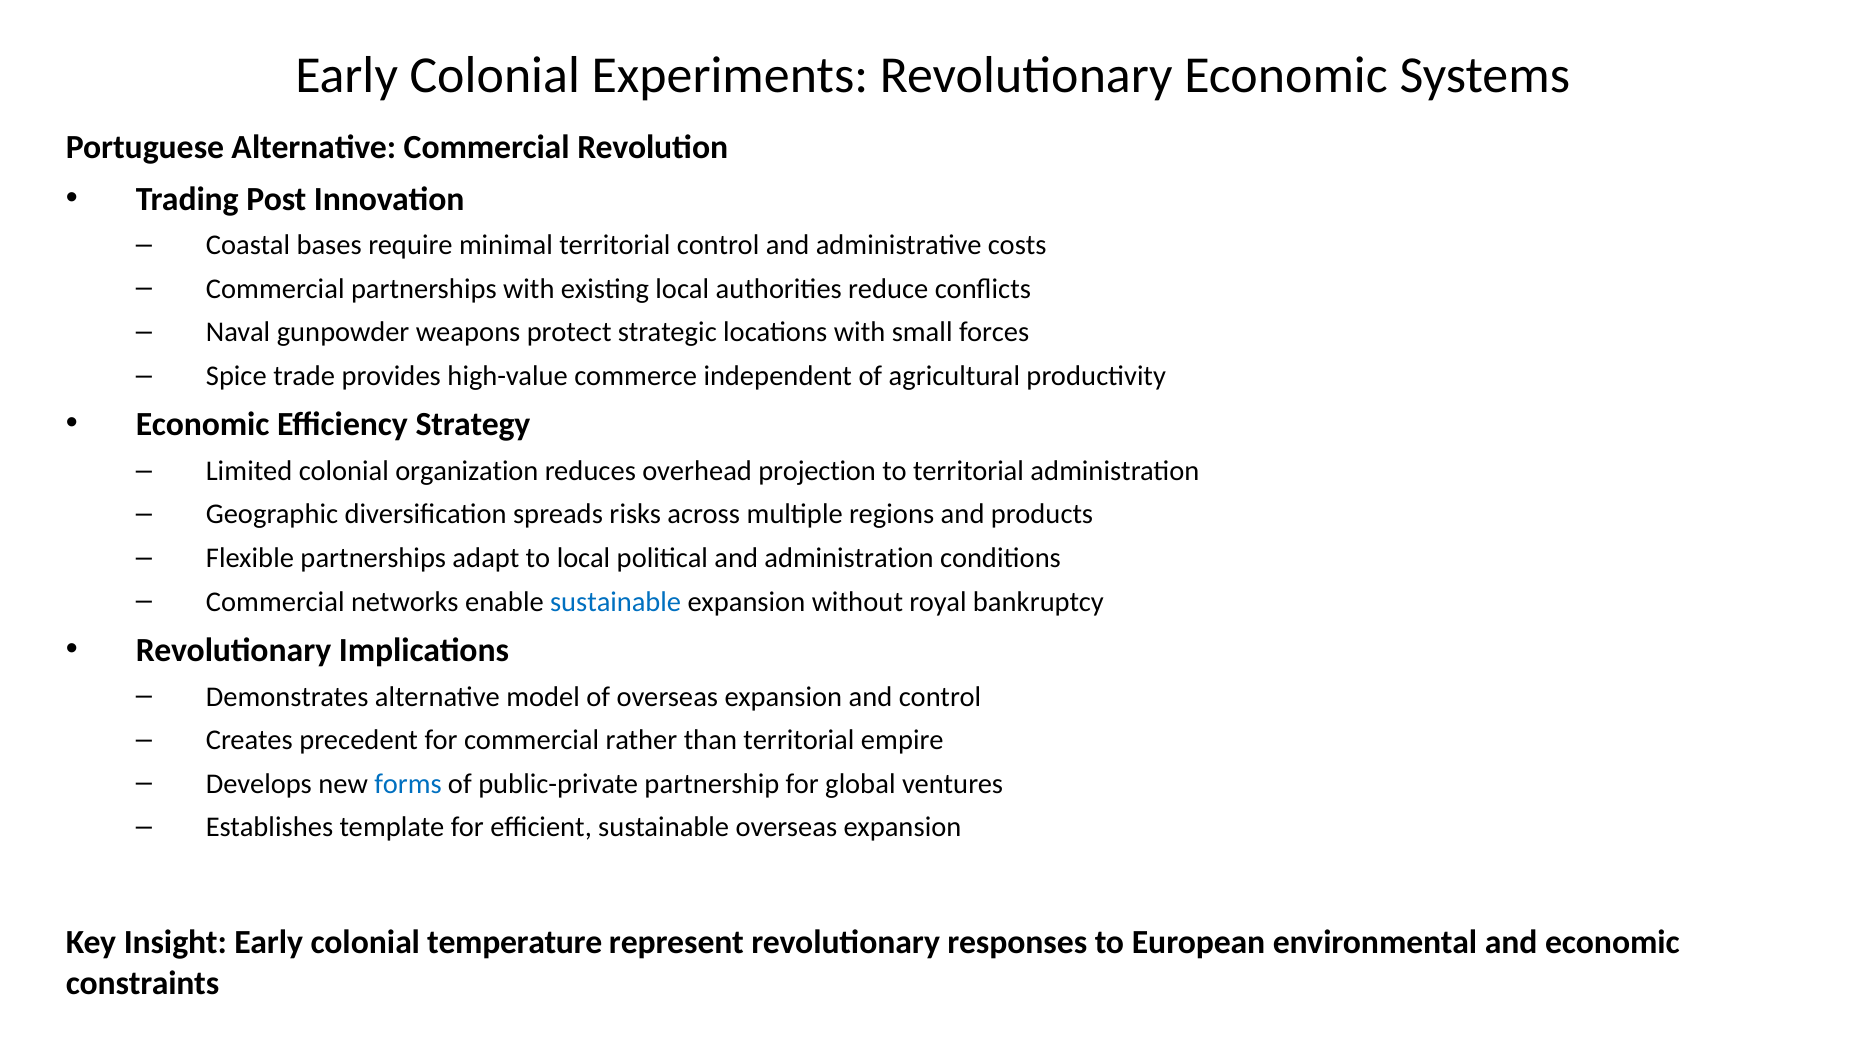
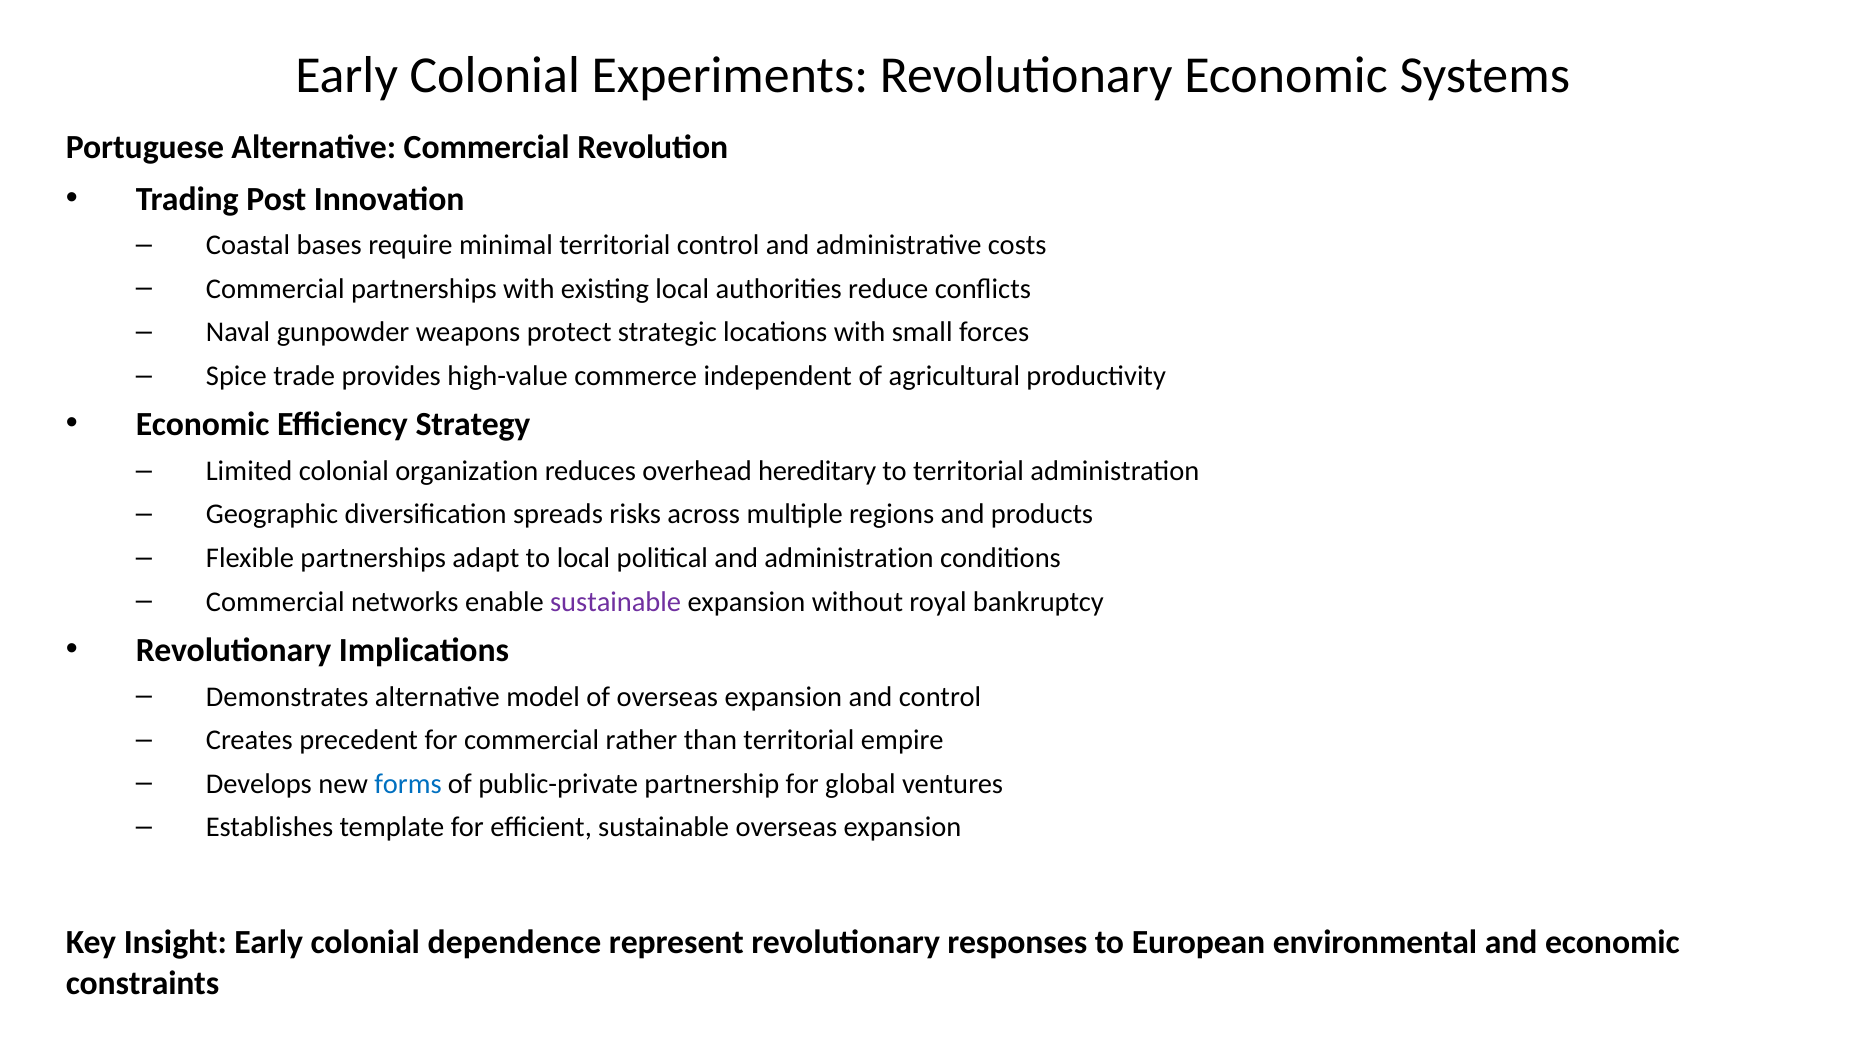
projection: projection -> hereditary
sustainable at (616, 601) colour: blue -> purple
temperature: temperature -> dependence
